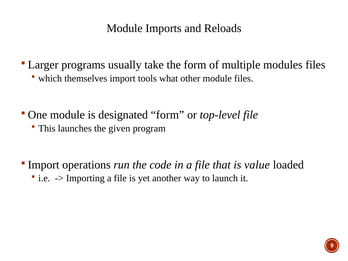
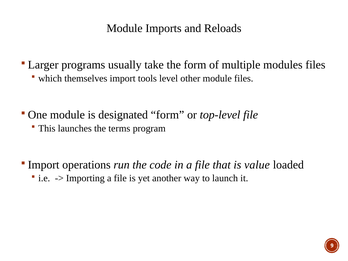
what: what -> level
given: given -> terms
